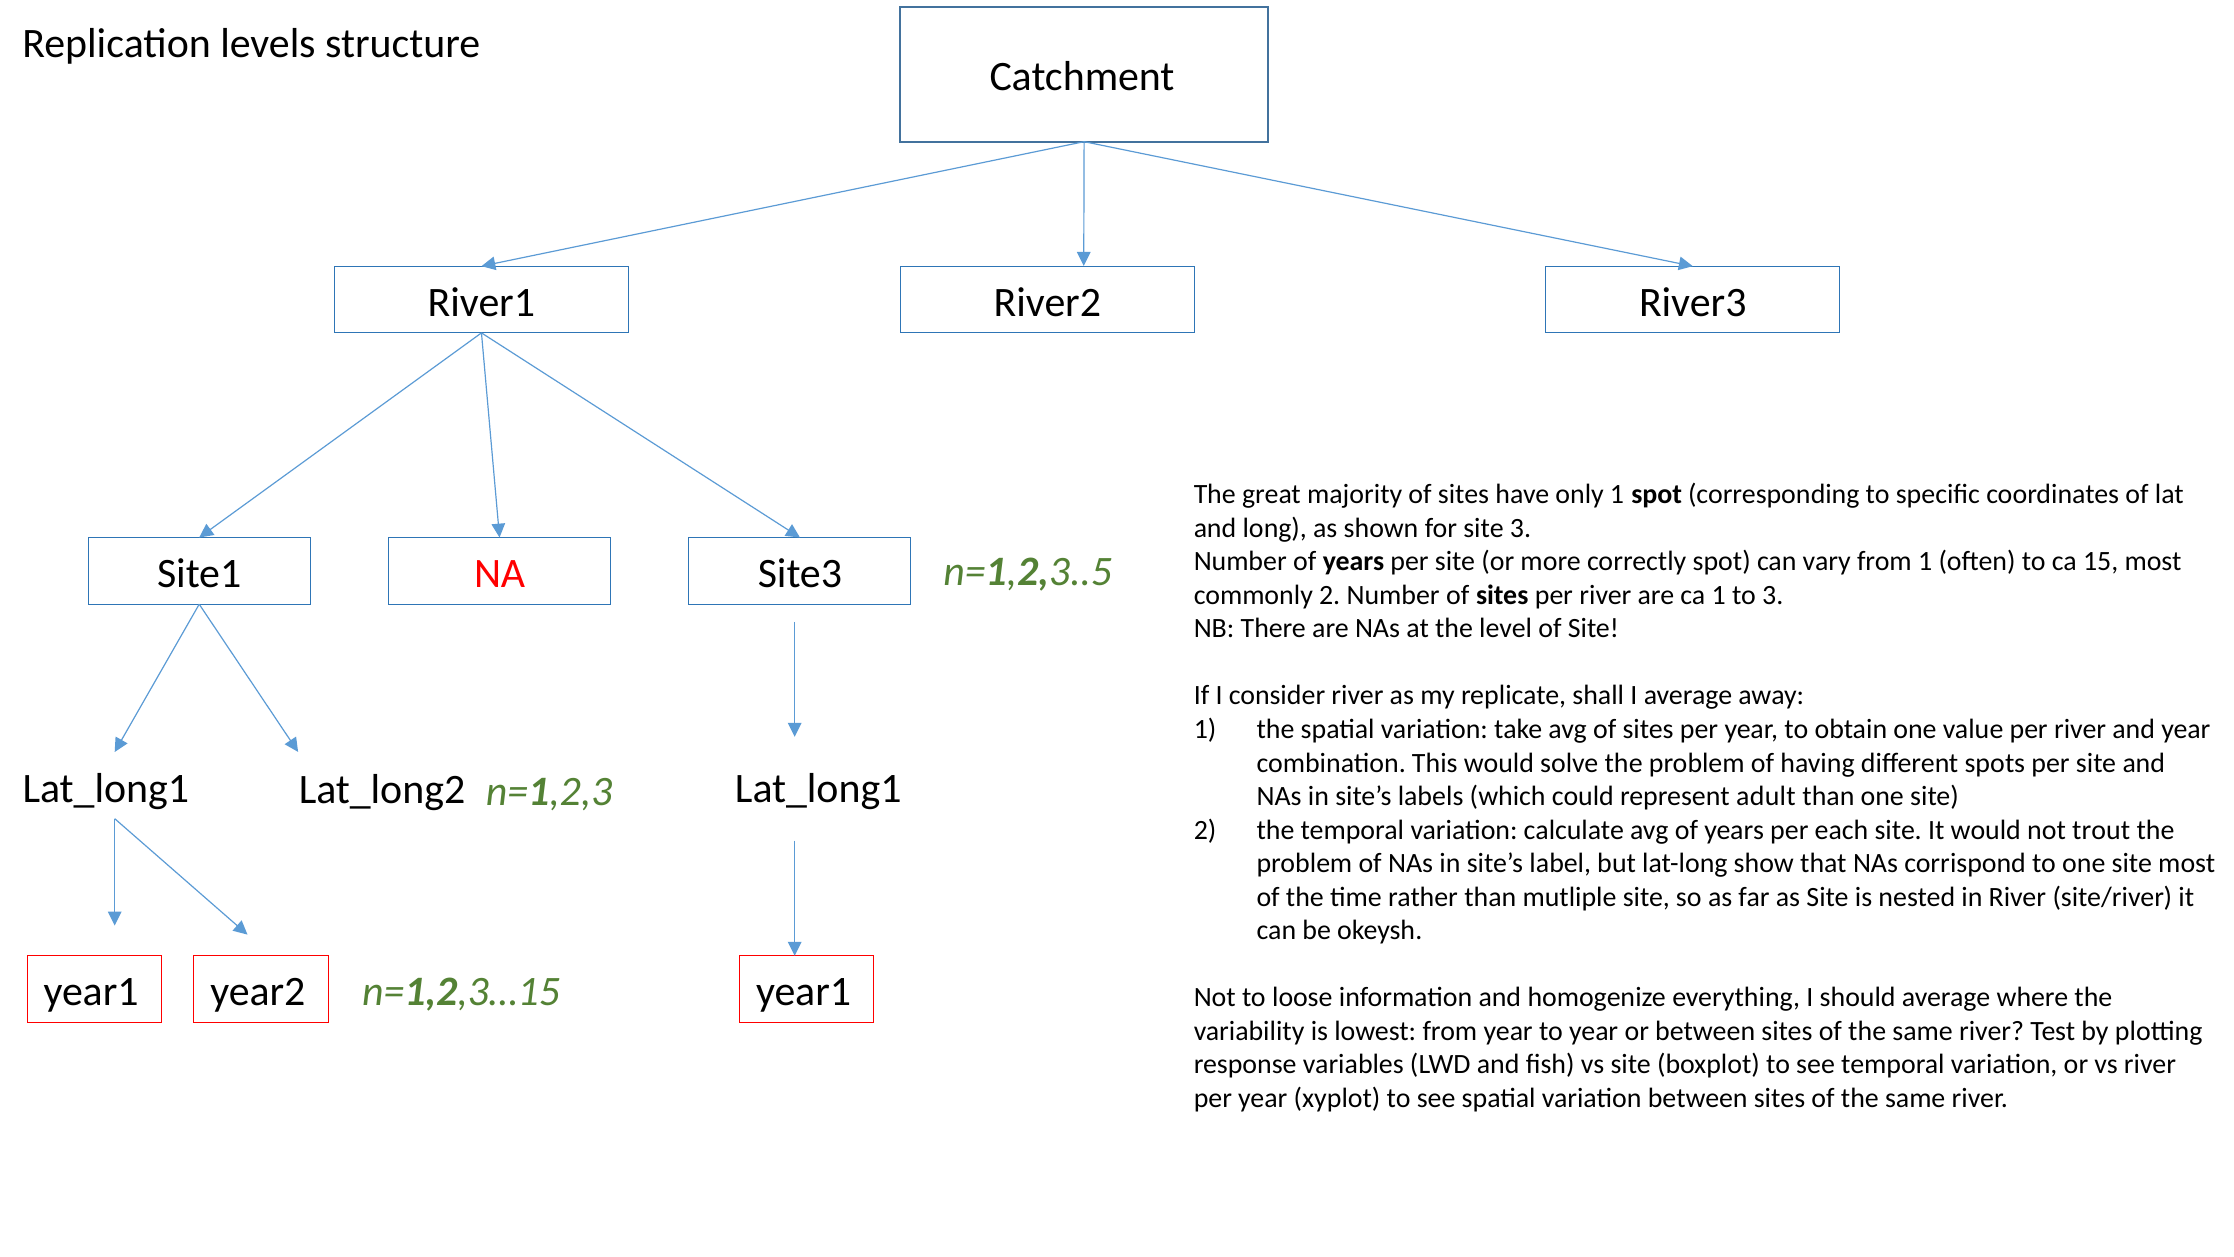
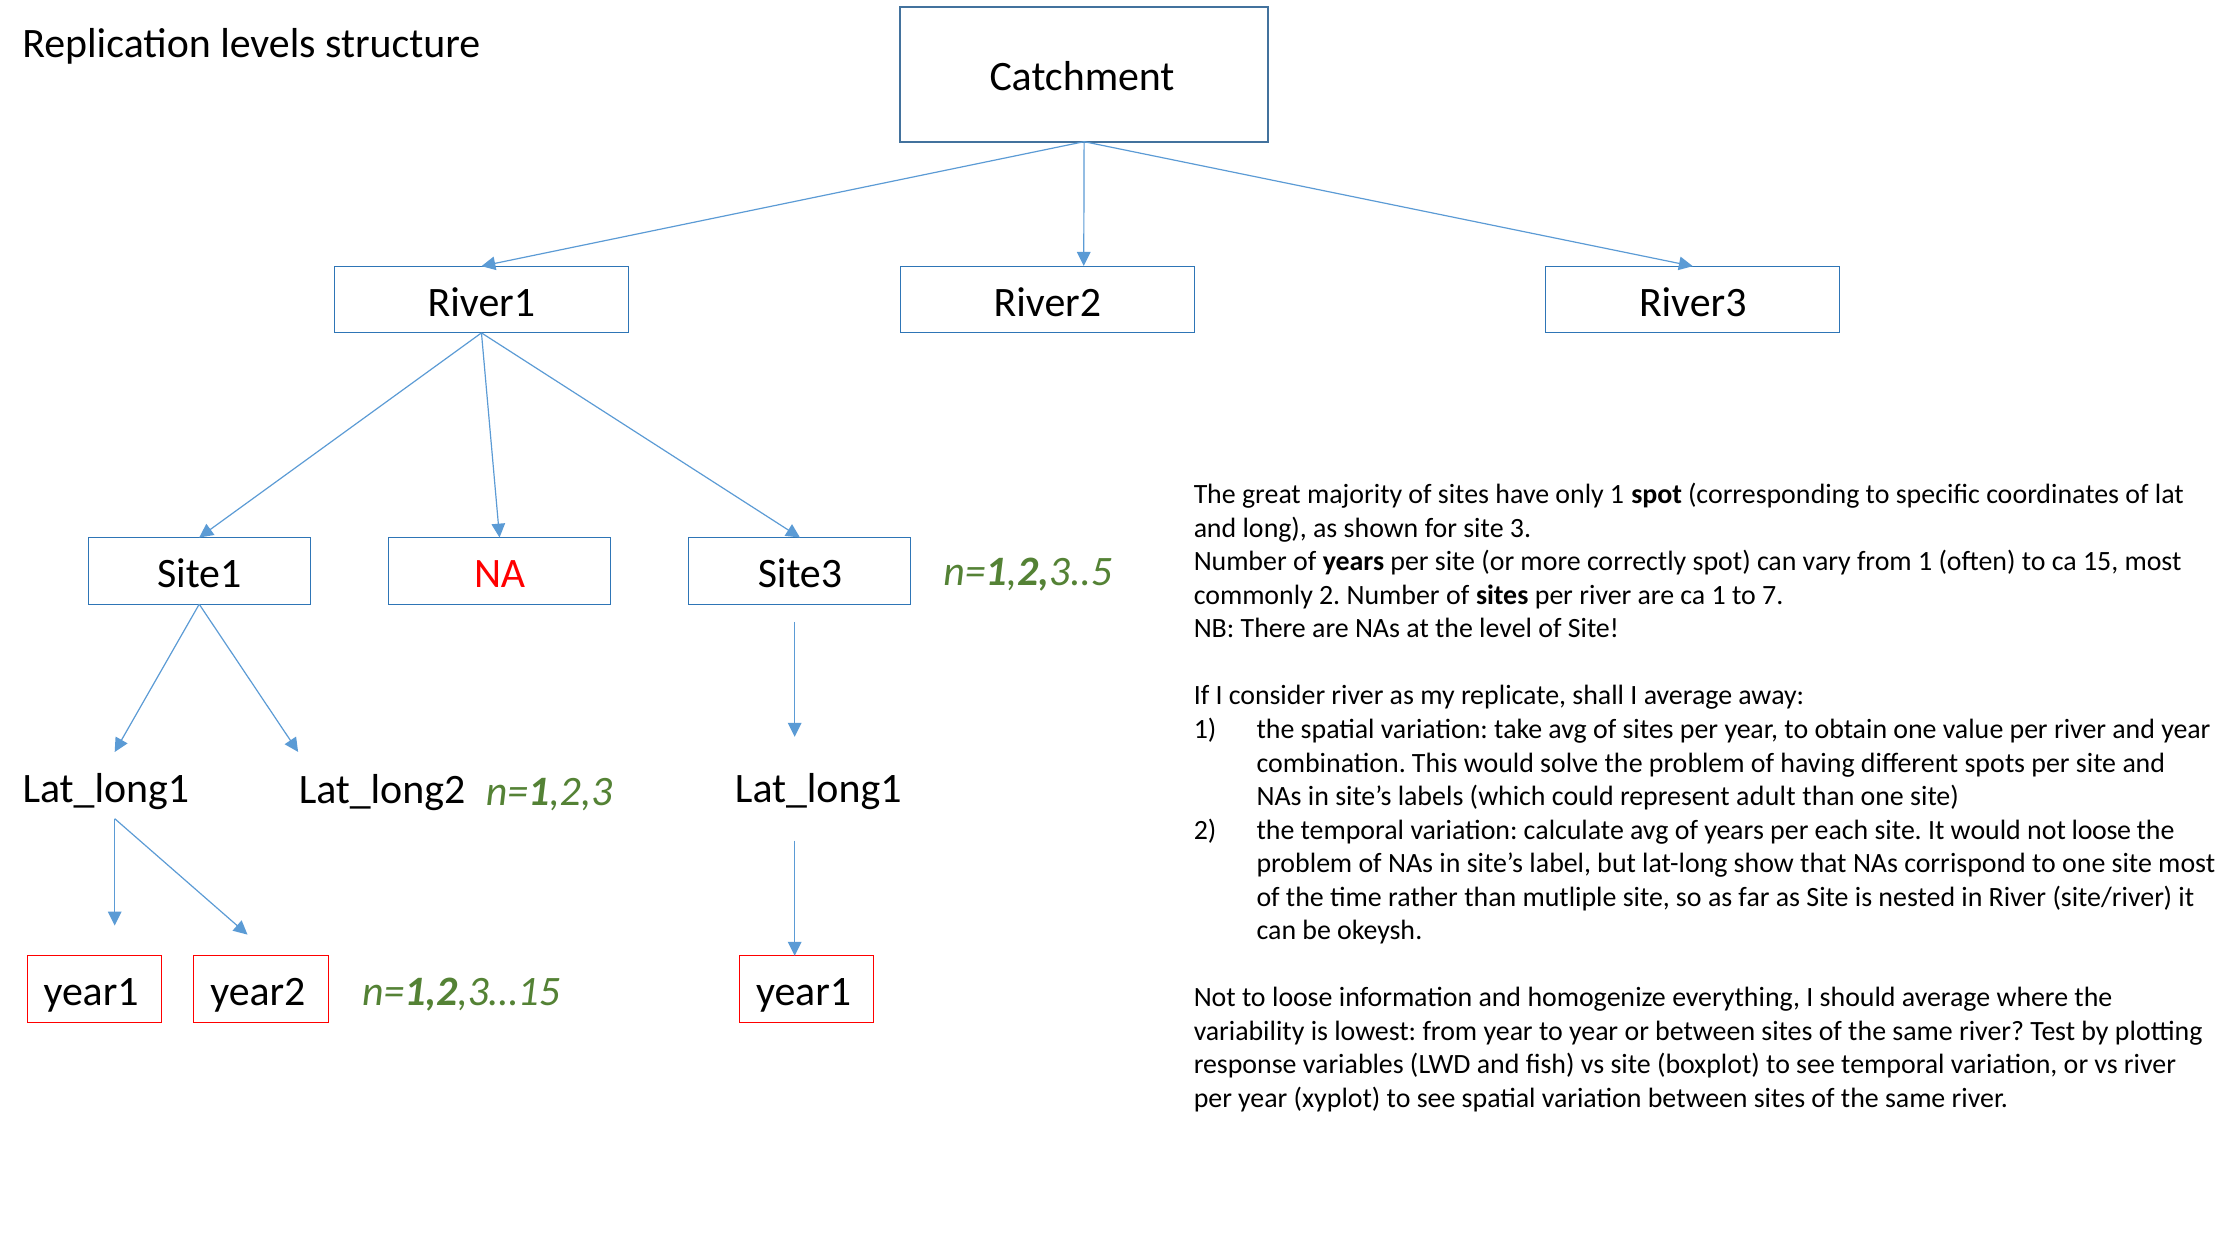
to 3: 3 -> 7
not trout: trout -> loose
